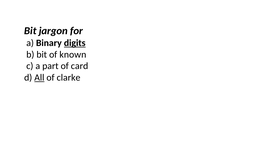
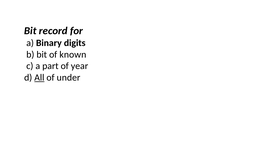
jargon: jargon -> record
digits underline: present -> none
card: card -> year
clarke: clarke -> under
